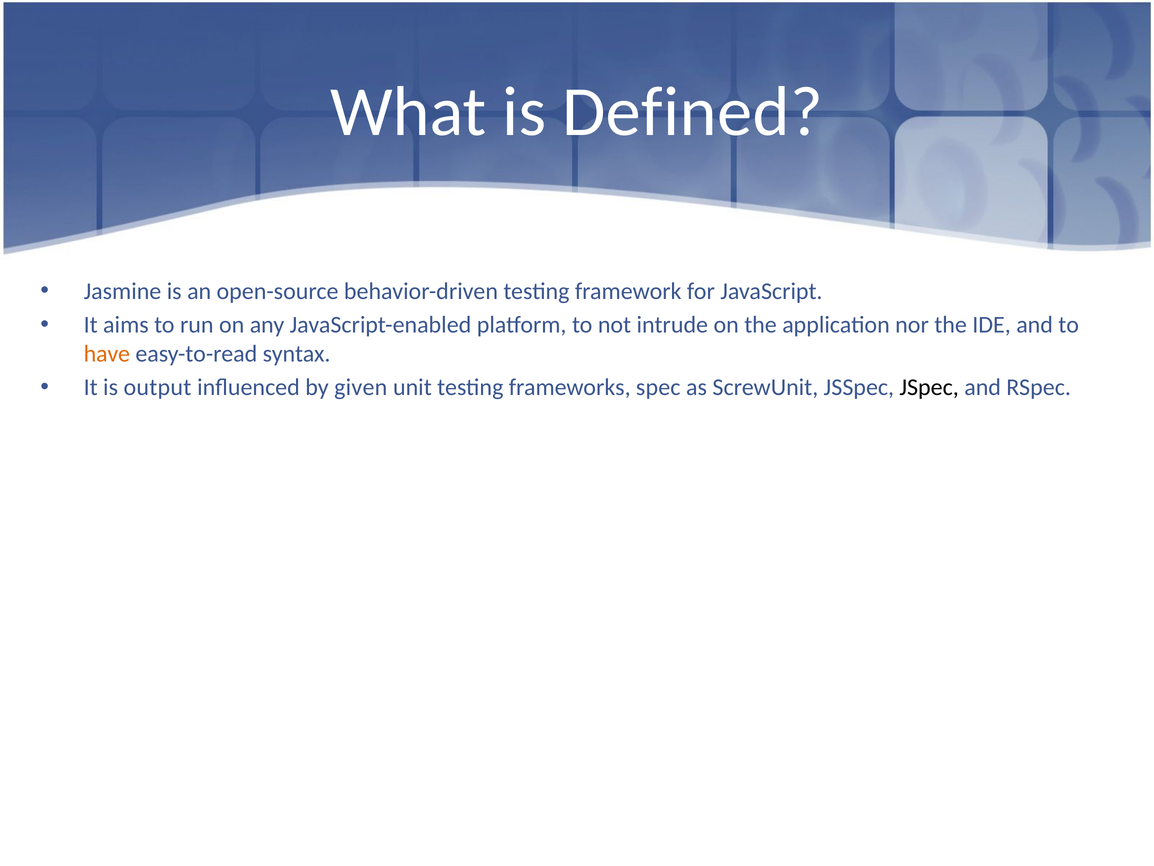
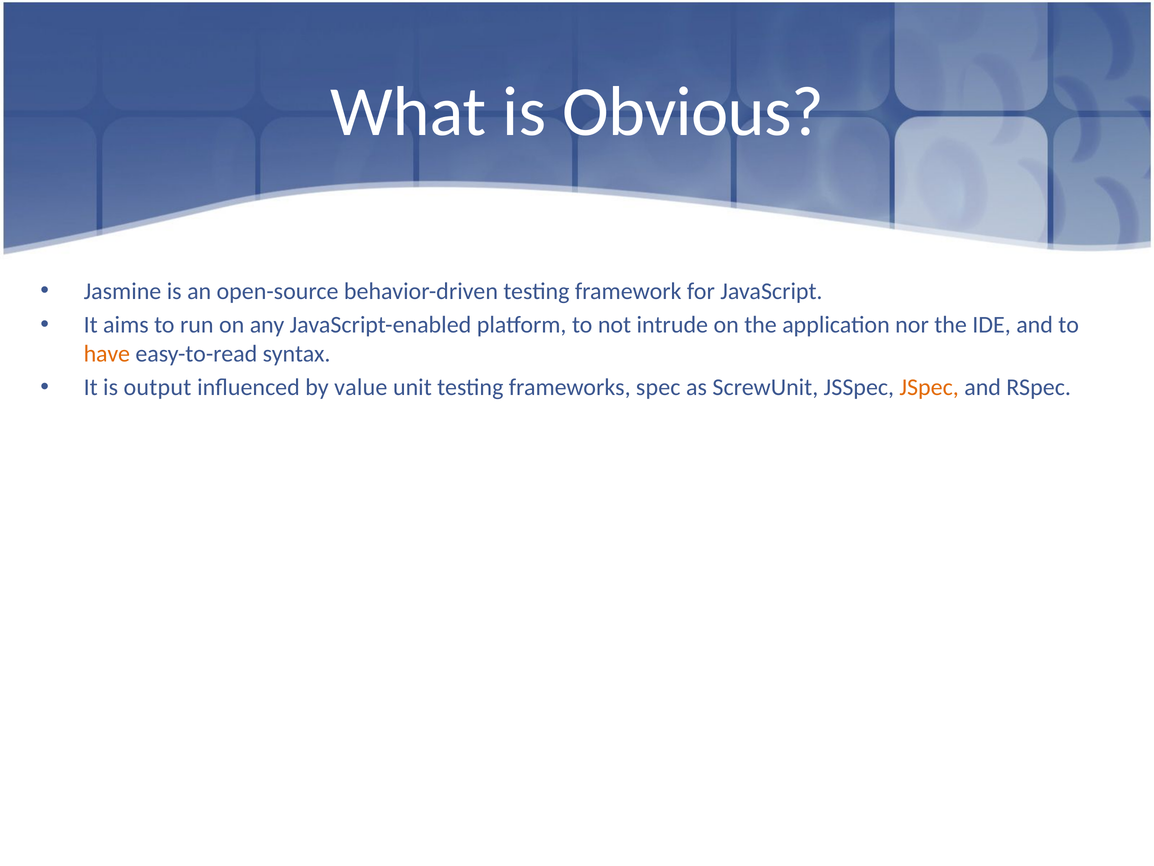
Defined: Defined -> Obvious
given: given -> value
JSpec colour: black -> orange
